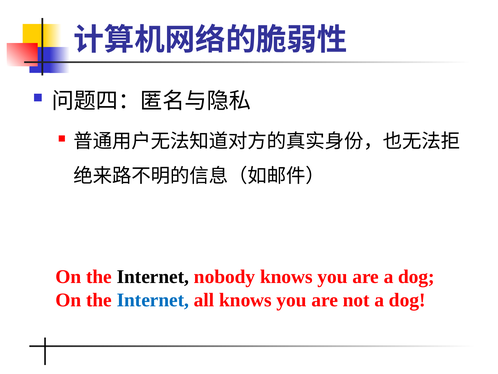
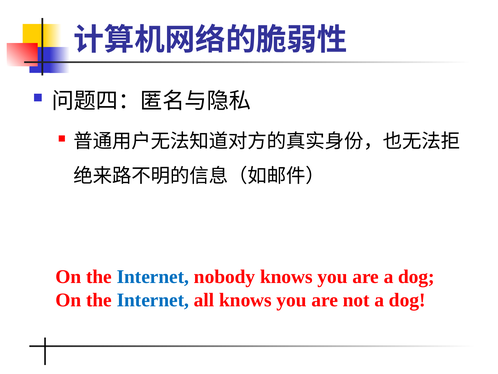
Internet at (153, 277) colour: black -> blue
